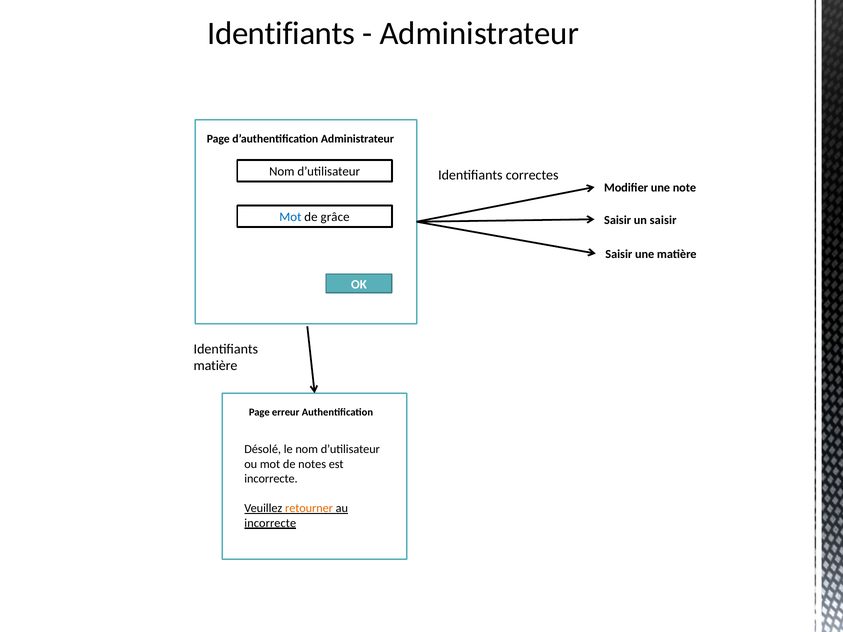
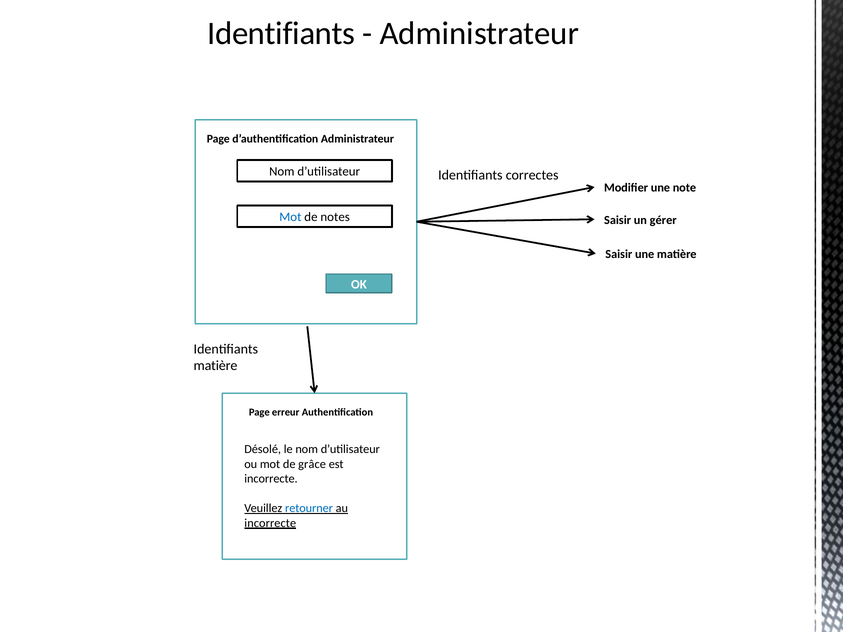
grâce: grâce -> notes
un saisir: saisir -> gérer
notes: notes -> grâce
retourner colour: orange -> blue
